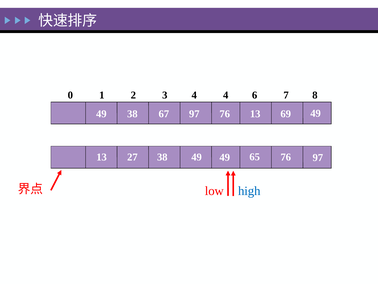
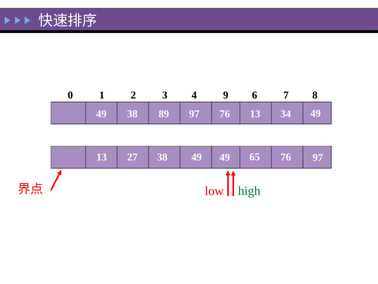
4 4: 4 -> 9
67: 67 -> 89
69: 69 -> 34
high colour: blue -> green
